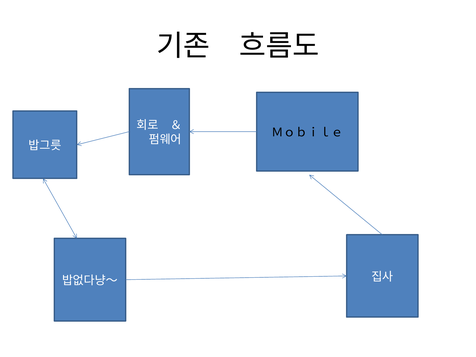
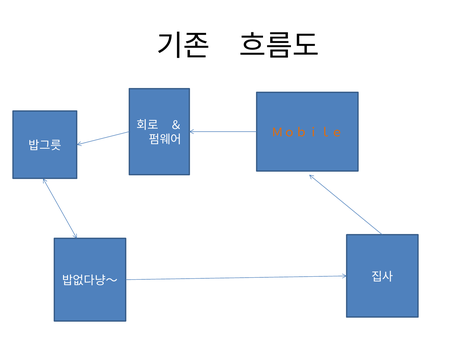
Ｍｏｂｉｌｅ colour: black -> orange
